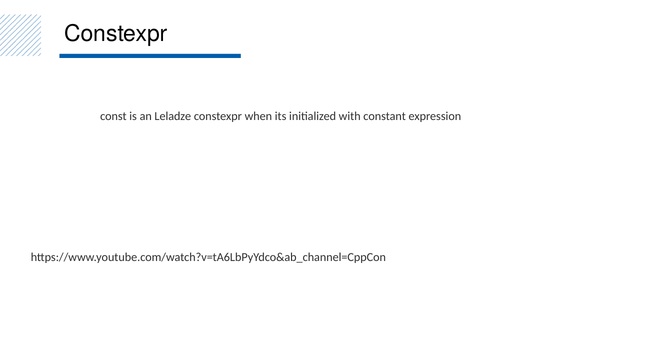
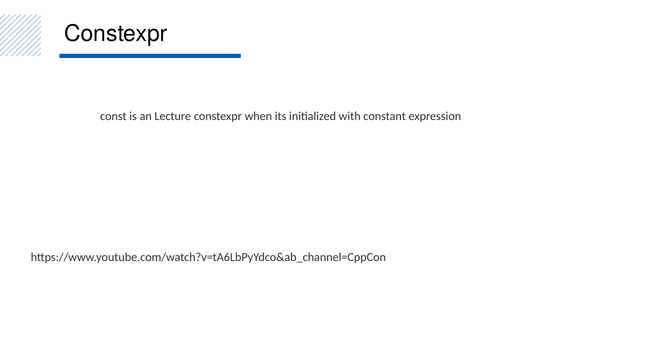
Leladze: Leladze -> Lecture
